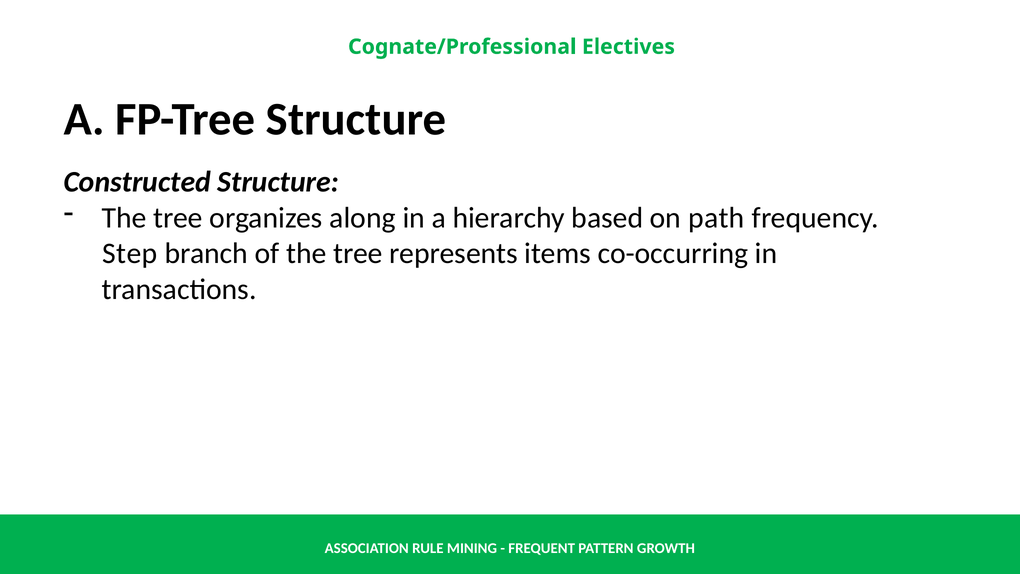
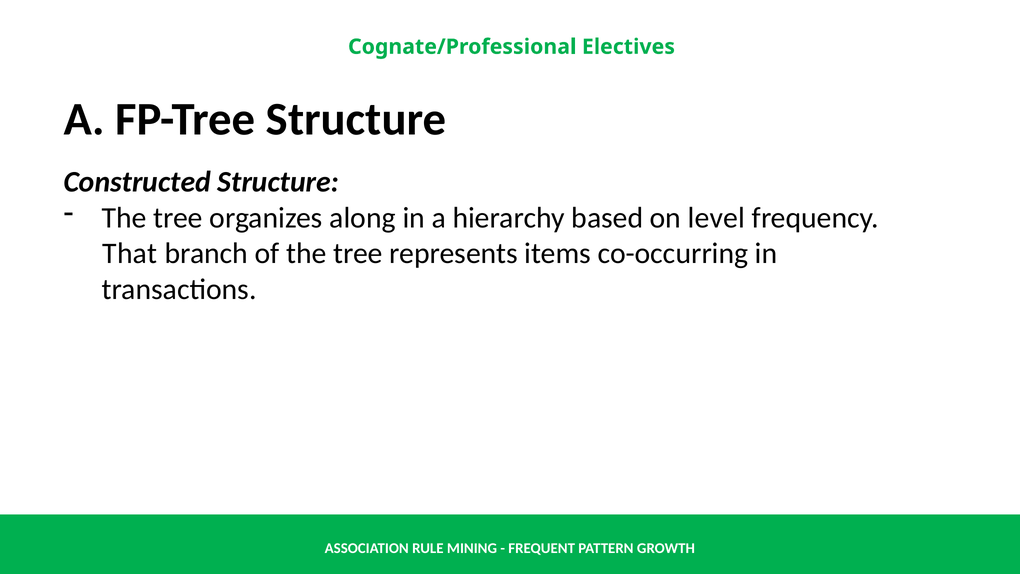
path: path -> level
Step: Step -> That
